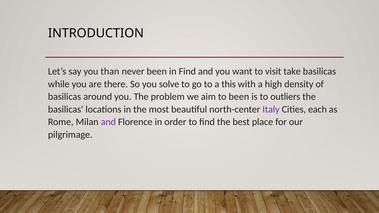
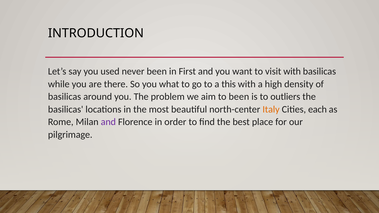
than: than -> used
in Find: Find -> First
visit take: take -> with
solve: solve -> what
Italy colour: purple -> orange
